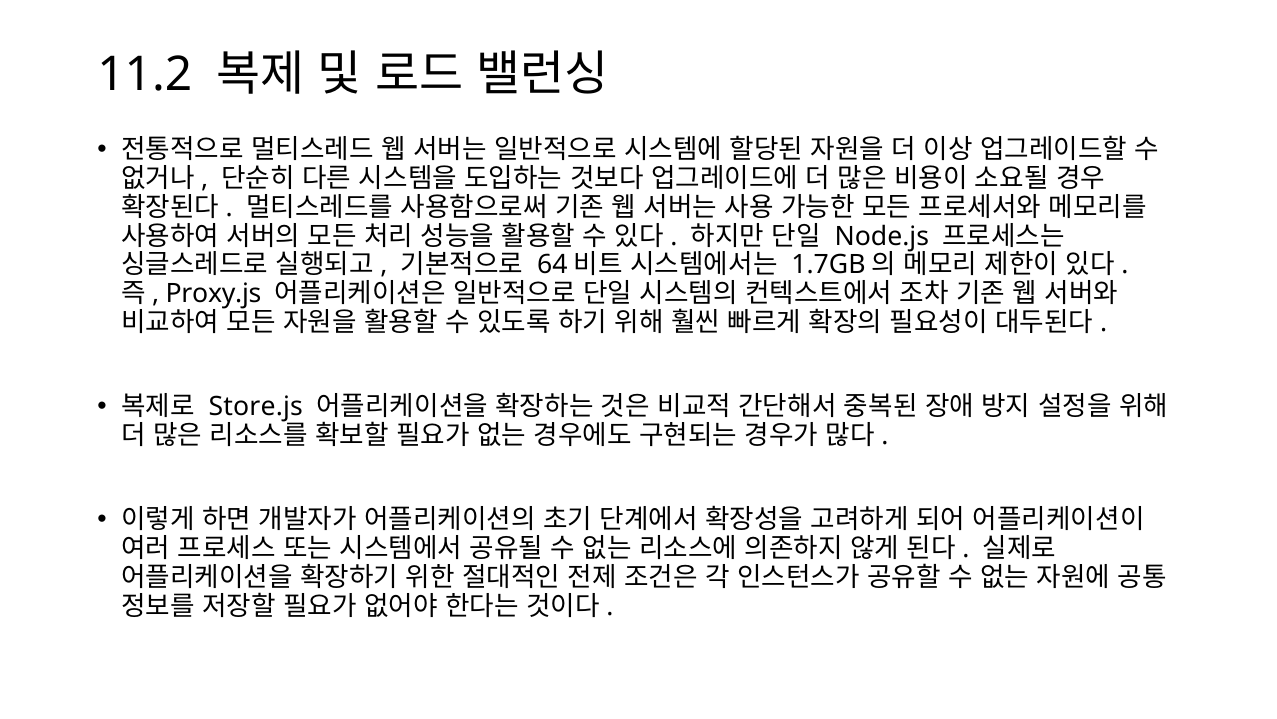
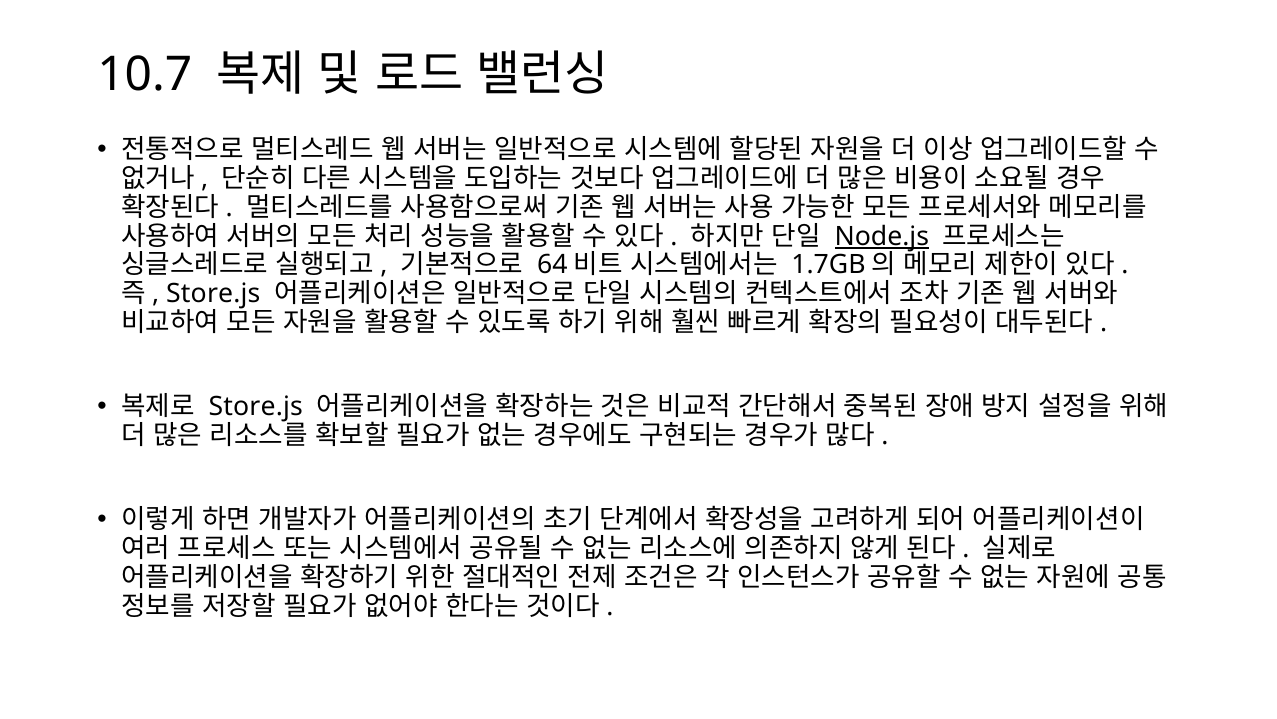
11.2: 11.2 -> 10.7
Node.js underline: none -> present
Proxy.js at (214, 294): Proxy.js -> Store.js
